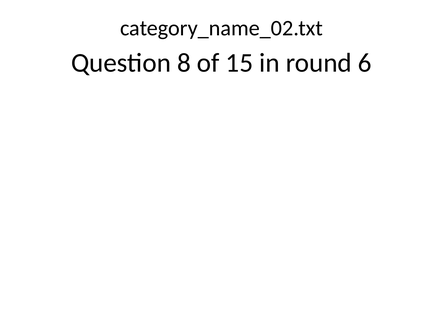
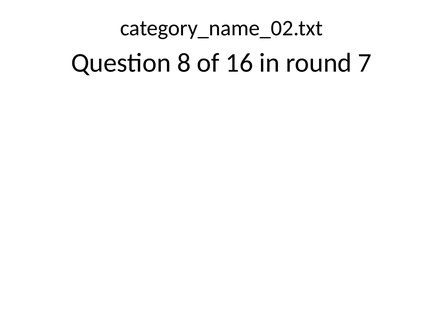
15: 15 -> 16
6: 6 -> 7
